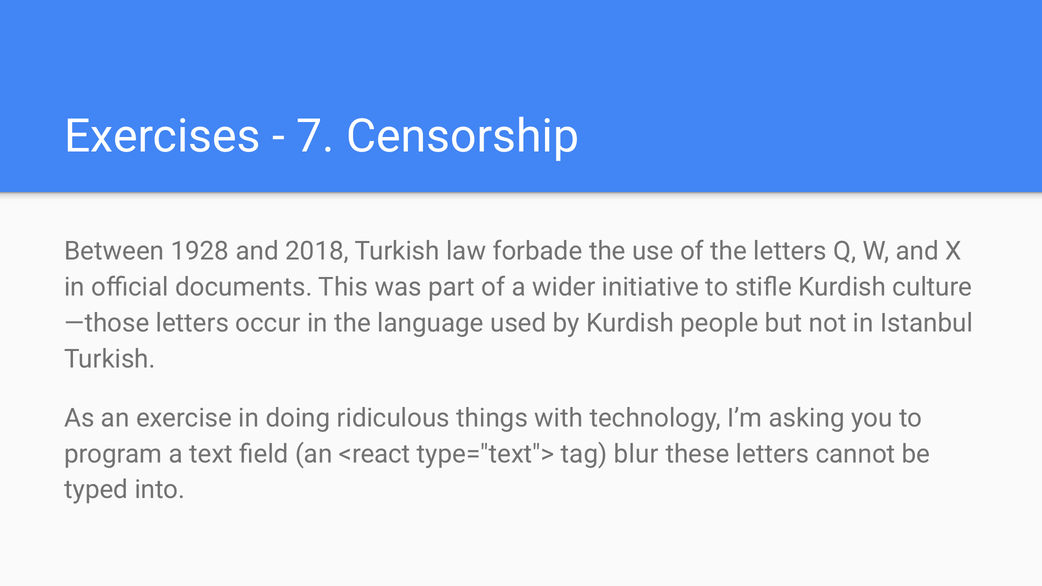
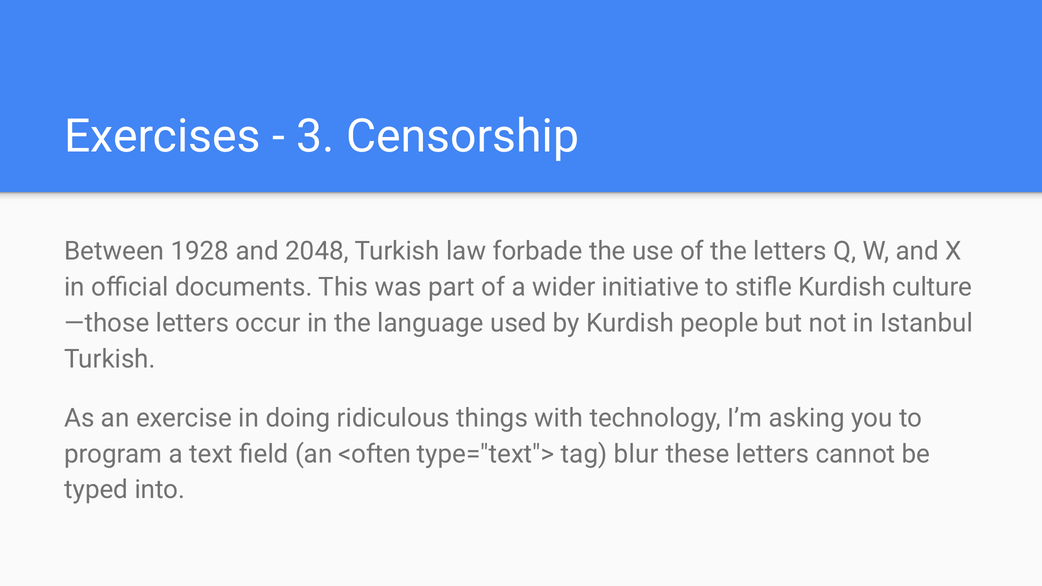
7: 7 -> 3
2018: 2018 -> 2048
<react: <react -> <often
